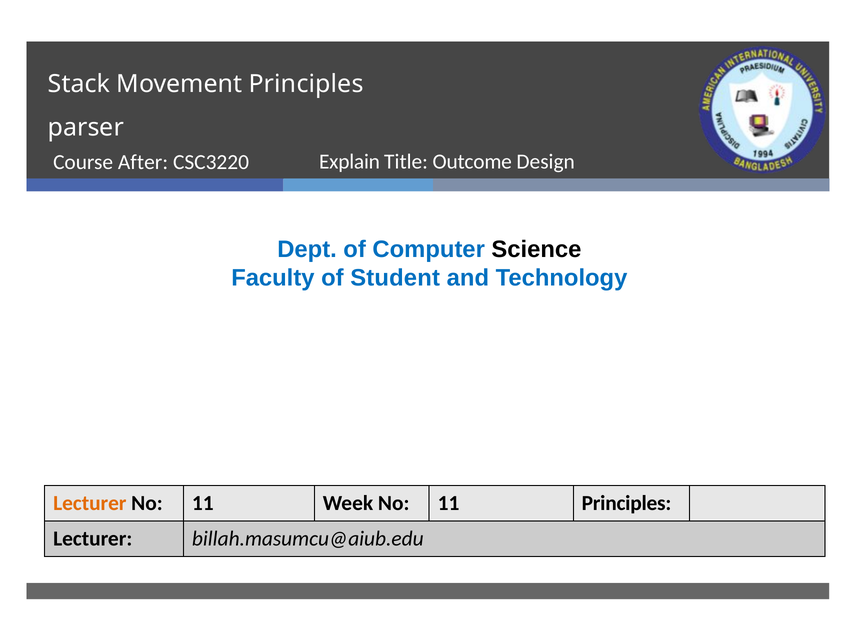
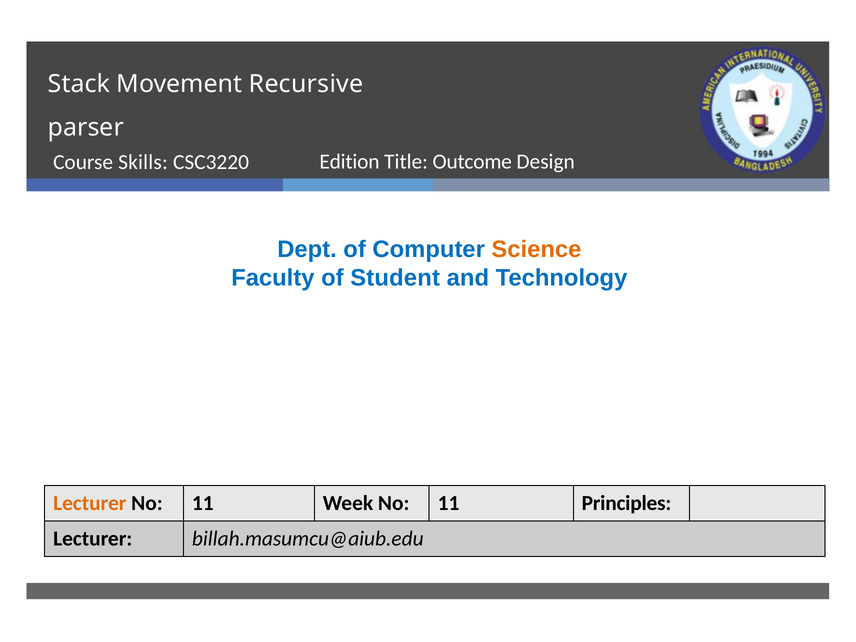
Movement Principles: Principles -> Recursive
Explain: Explain -> Edition
After: After -> Skills
Science colour: black -> orange
